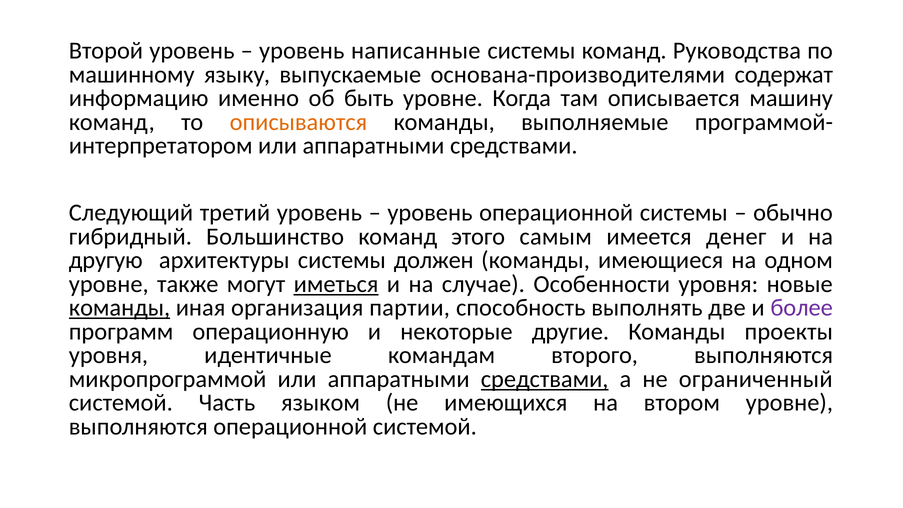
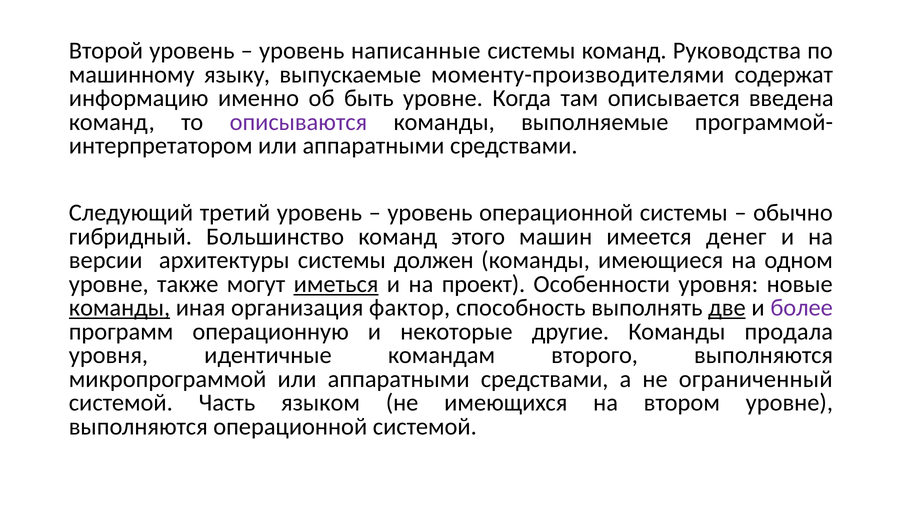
основана-производителями: основана-производителями -> моменту-производителями
машину: машину -> введена
описываются colour: orange -> purple
самым: самым -> машин
другую: другую -> версии
случае: случае -> проект
партии: партии -> фактор
две underline: none -> present
проекты: проекты -> продала
средствами at (545, 379) underline: present -> none
